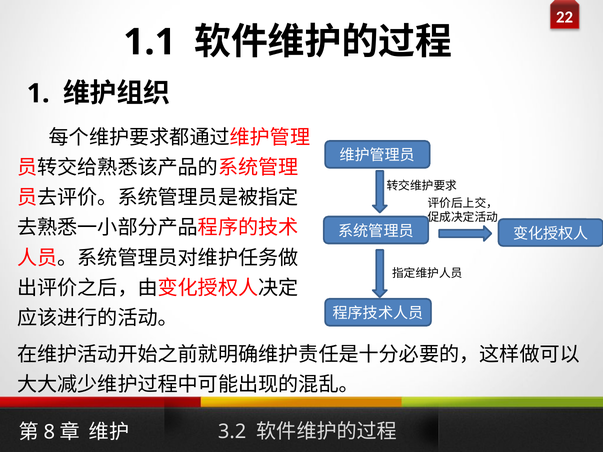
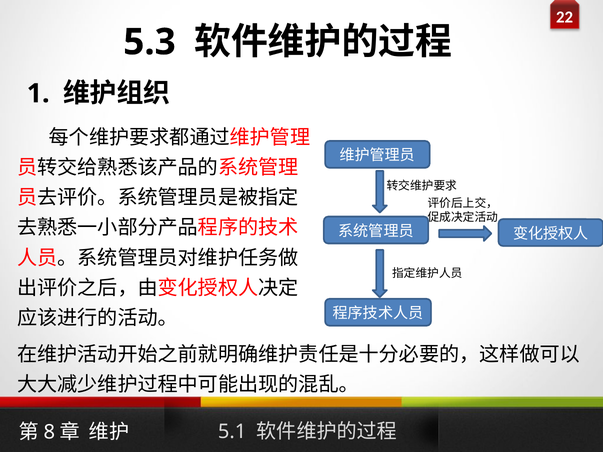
1.1: 1.1 -> 5.3
3.2: 3.2 -> 5.1
